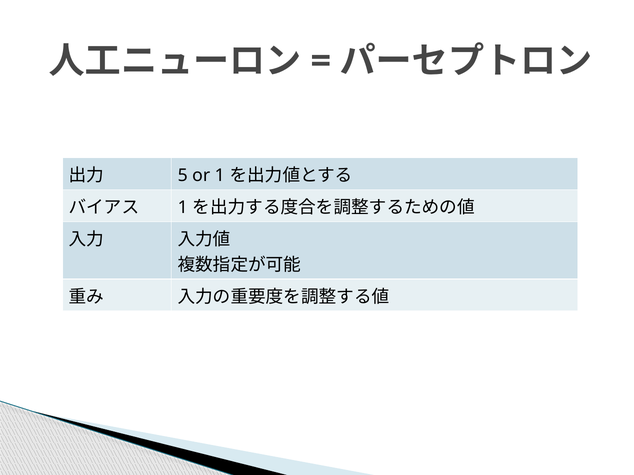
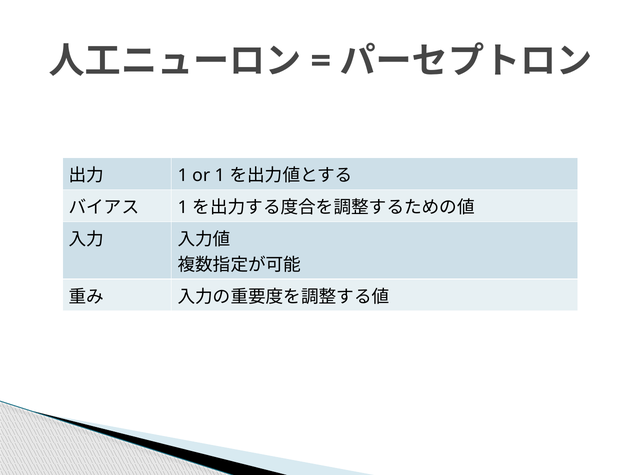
5 at (183, 176): 5 -> 1
